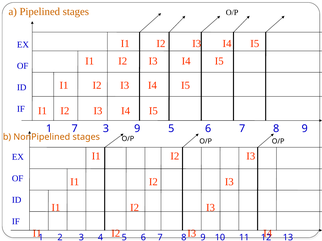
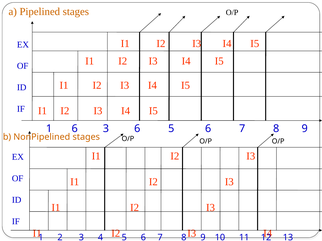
1 7: 7 -> 6
3 9: 9 -> 6
